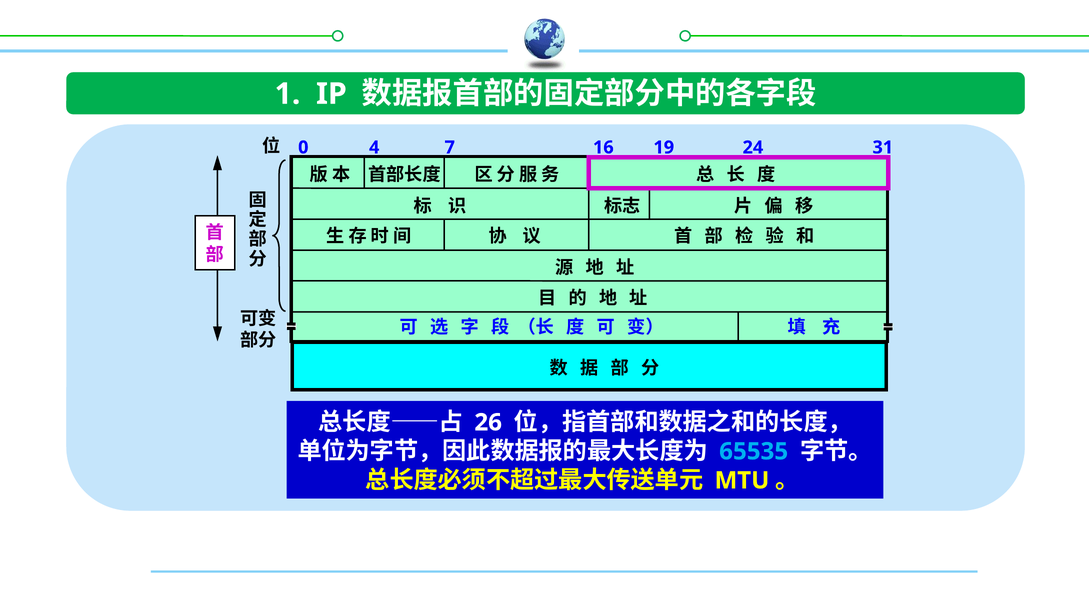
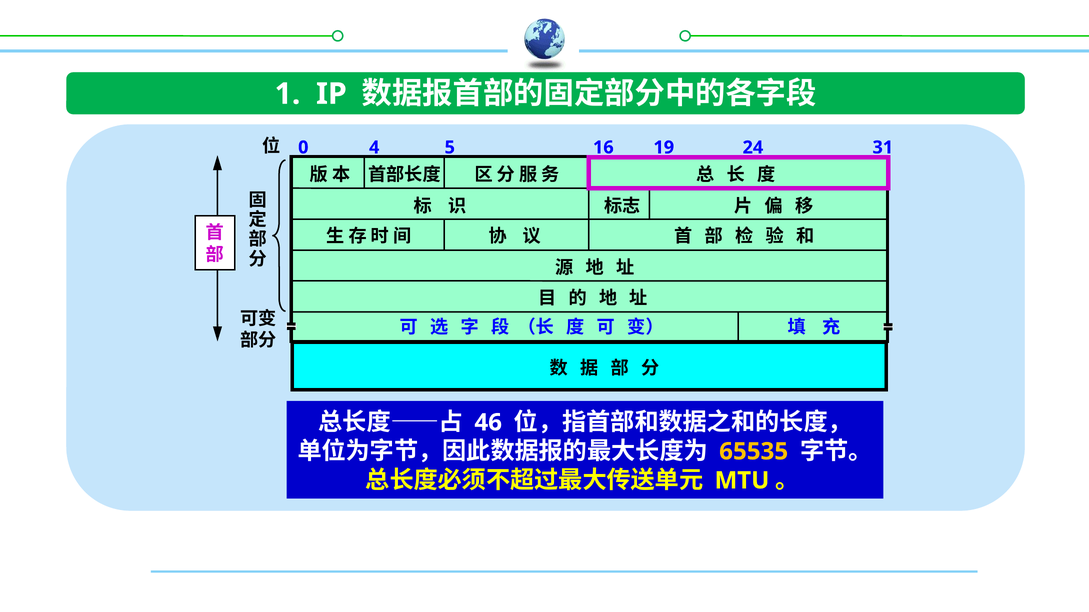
7: 7 -> 5
26: 26 -> 46
65535 colour: light blue -> yellow
